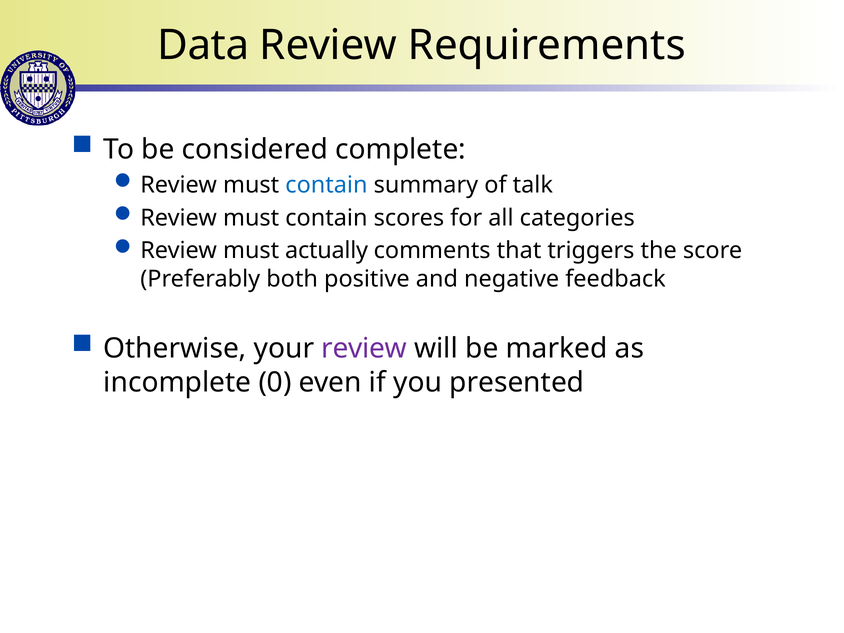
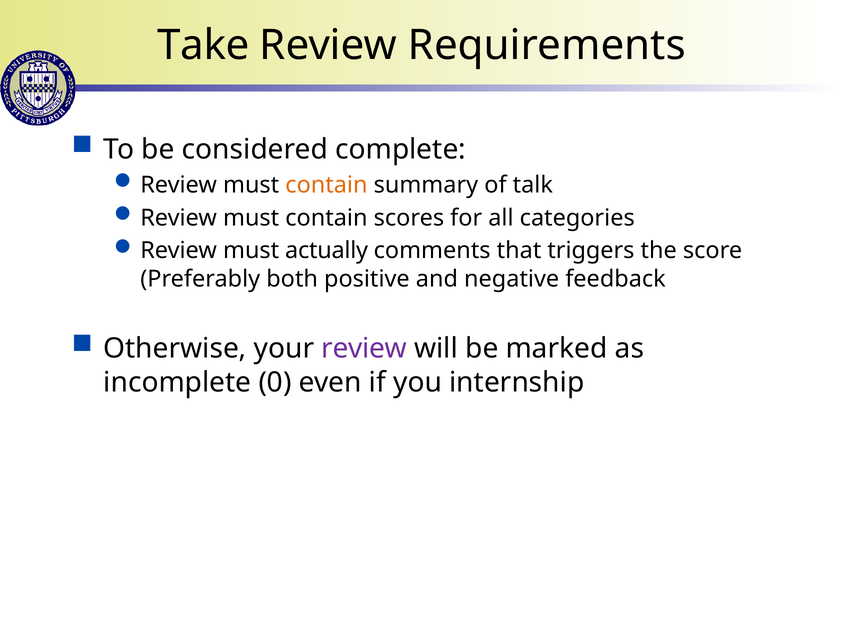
Data: Data -> Take
contain at (326, 185) colour: blue -> orange
presented: presented -> internship
